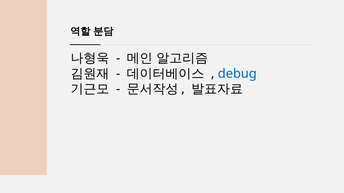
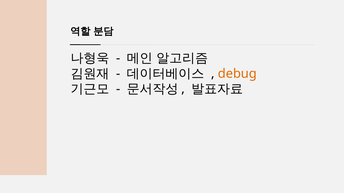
debug colour: blue -> orange
